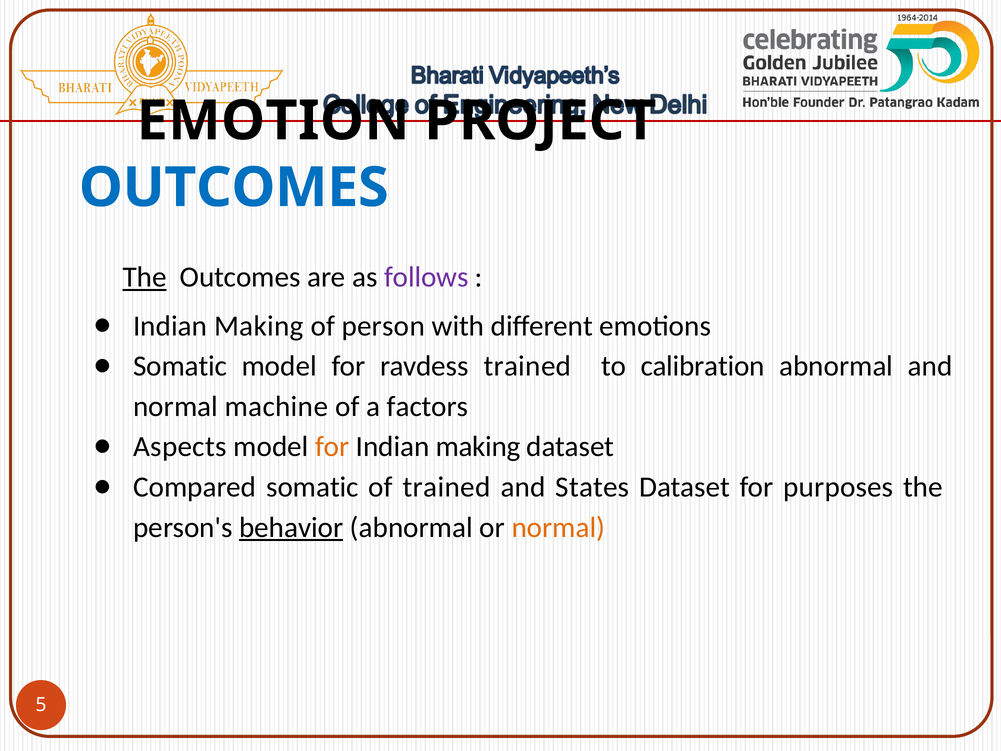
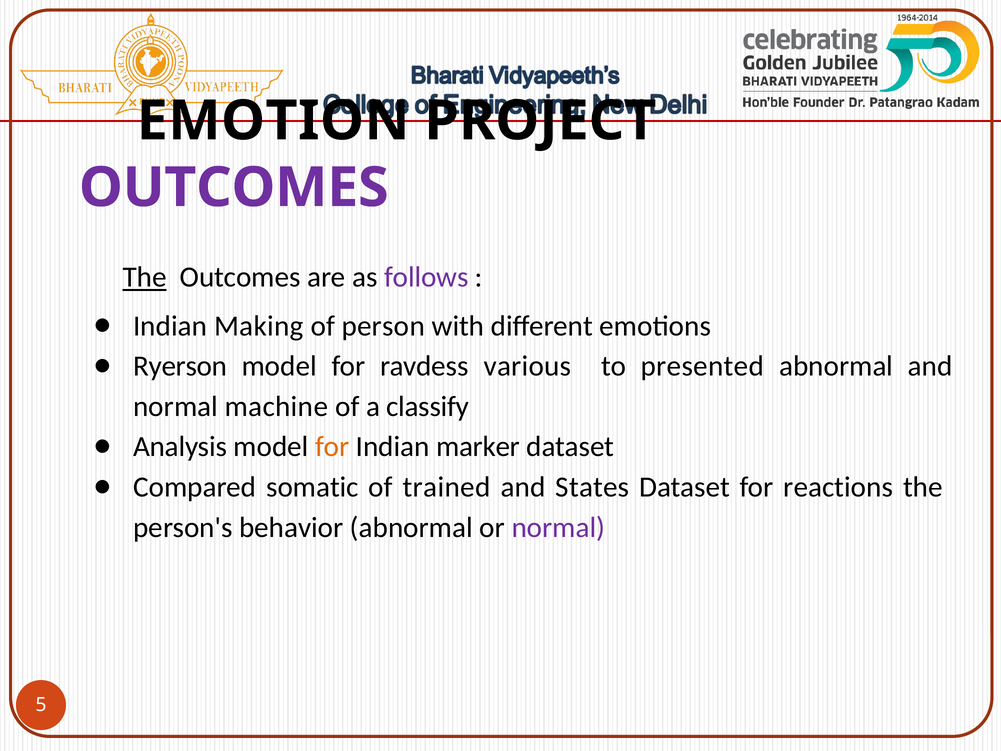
OUTCOMES at (234, 188) colour: blue -> purple
Somatic at (180, 366): Somatic -> Ryerson
ravdess trained: trained -> various
calibration: calibration -> presented
factors: factors -> classify
Aspects: Aspects -> Analysis
making at (478, 447): making -> marker
purposes: purposes -> reactions
behavior underline: present -> none
normal at (558, 527) colour: orange -> purple
